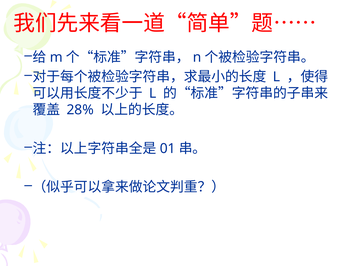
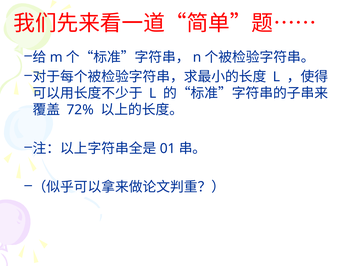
28%: 28% -> 72%
